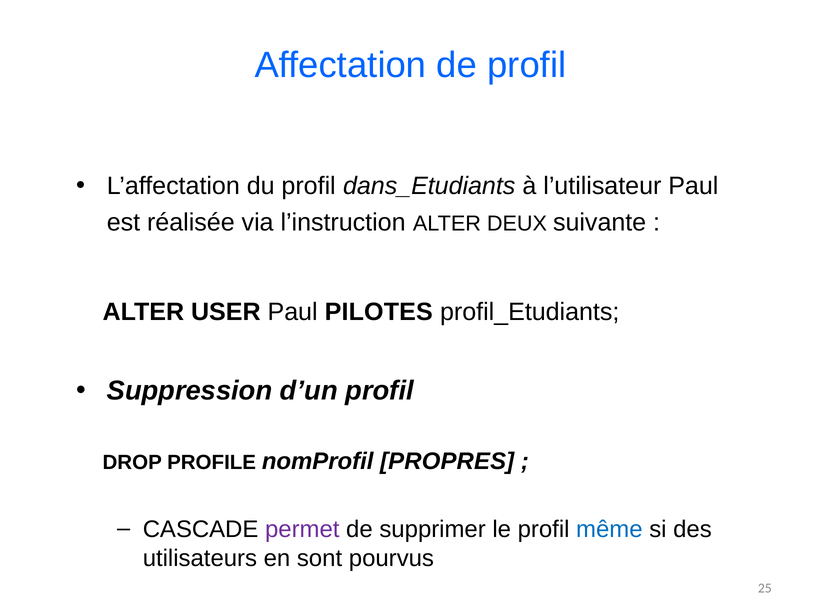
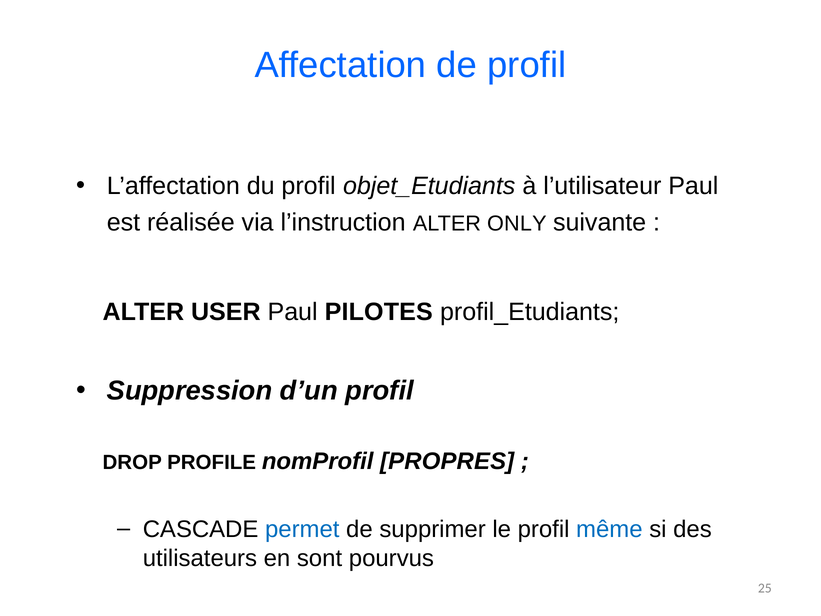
dans_Etudiants: dans_Etudiants -> objet_Etudiants
DEUX: DEUX -> ONLY
permet colour: purple -> blue
